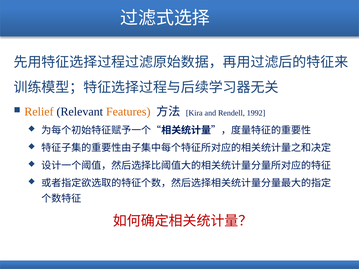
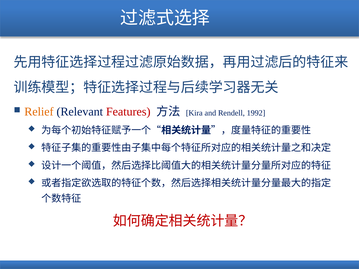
Features colour: orange -> red
